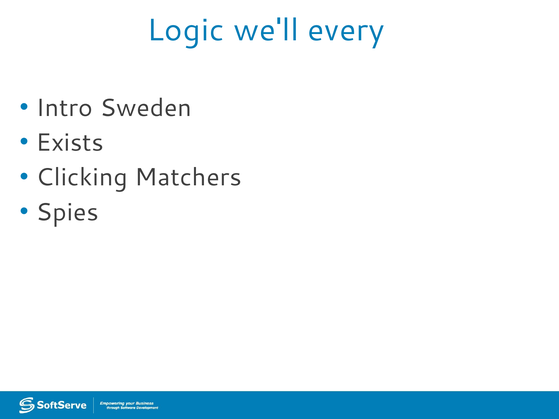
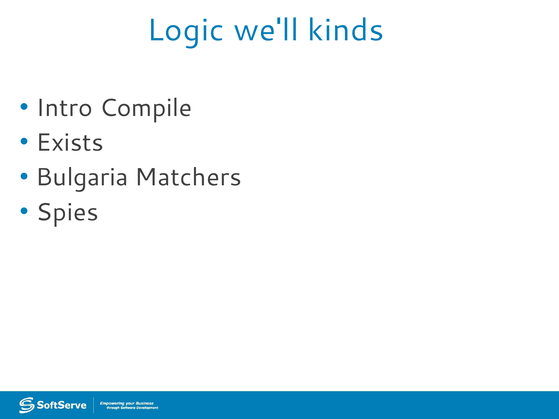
every: every -> kinds
Sweden: Sweden -> Compile
Clicking: Clicking -> Bulgaria
